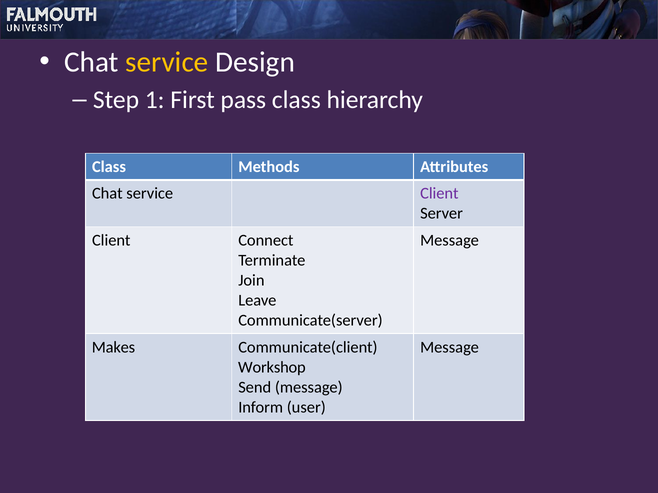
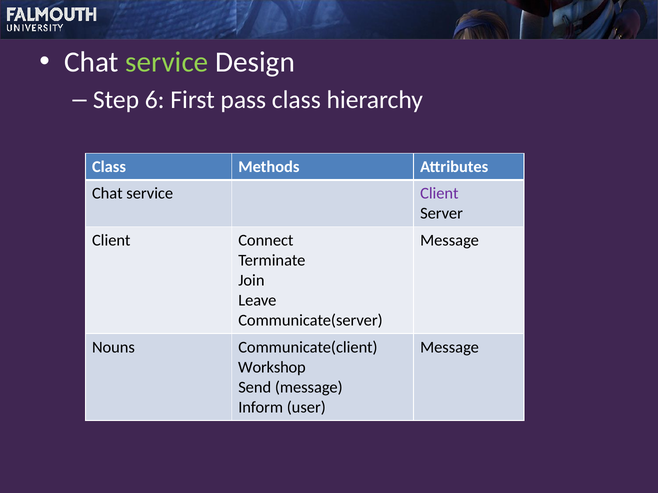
service at (167, 62) colour: yellow -> light green
1: 1 -> 6
Makes: Makes -> Nouns
